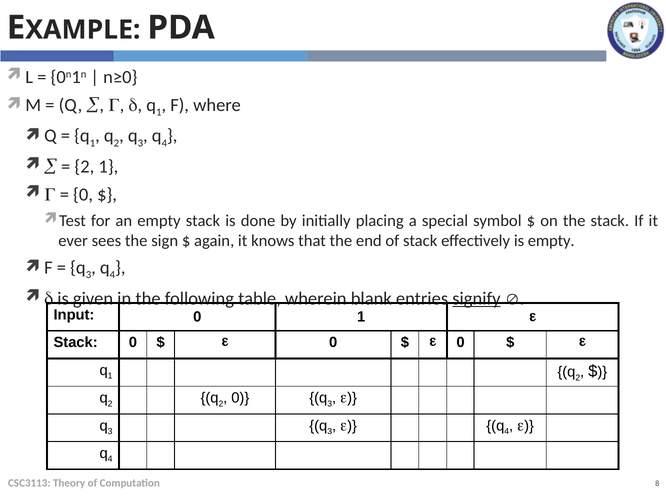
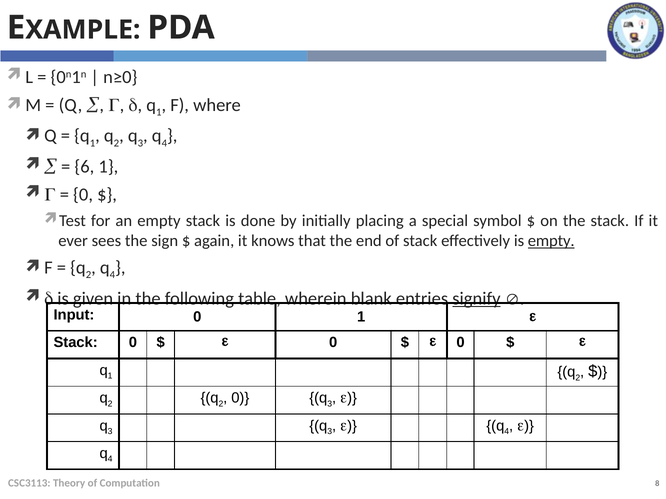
2 at (84, 167): 2 -> 6
empty at (551, 241) underline: none -> present
3 at (88, 275): 3 -> 2
